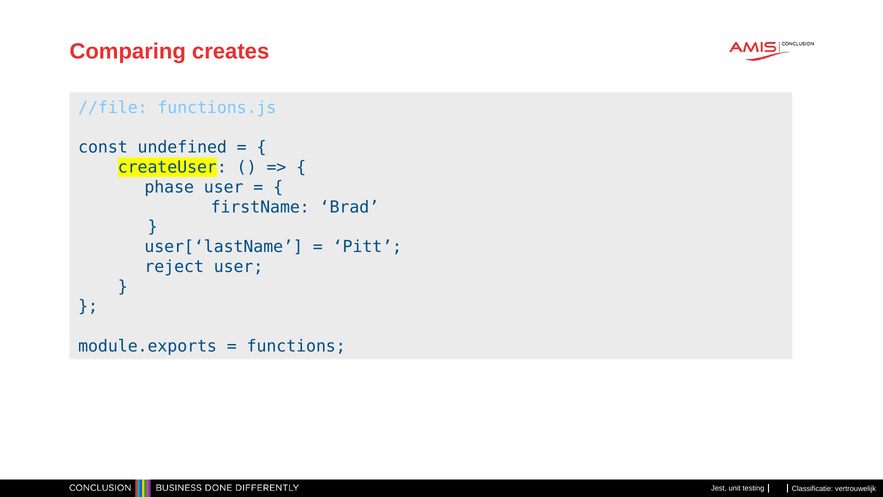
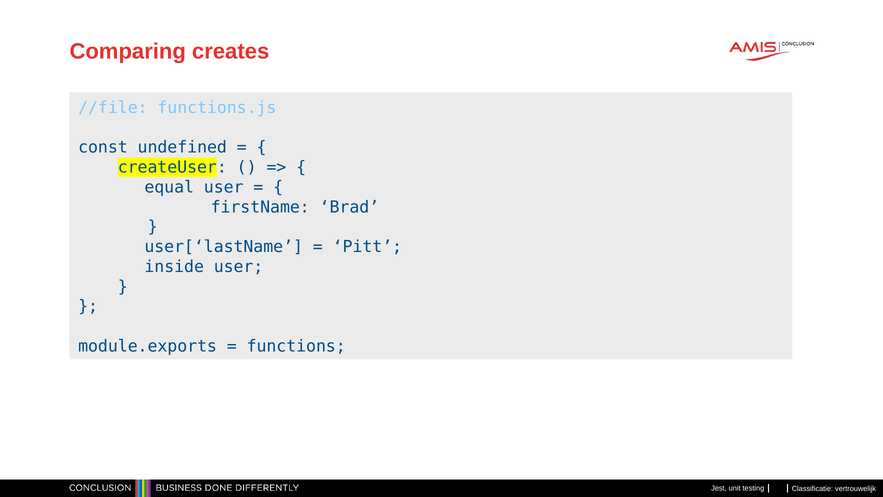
phase: phase -> equal
reject: reject -> inside
